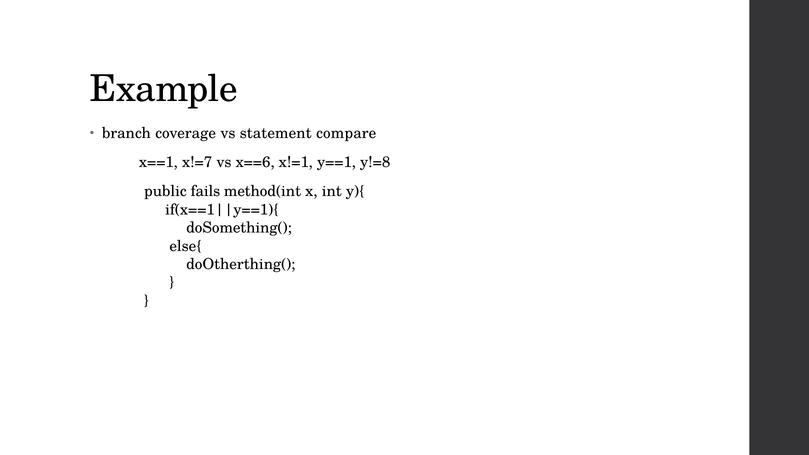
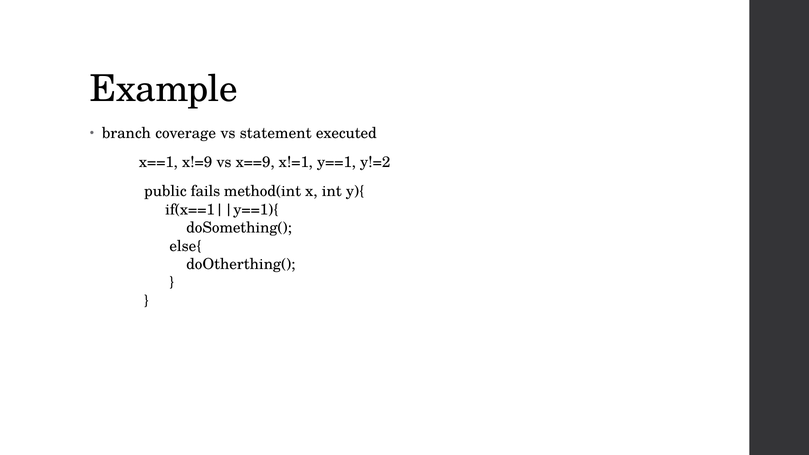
compare: compare -> executed
x!=7: x!=7 -> x!=9
x==6: x==6 -> x==9
y!=8: y!=8 -> y!=2
